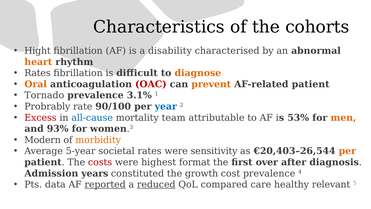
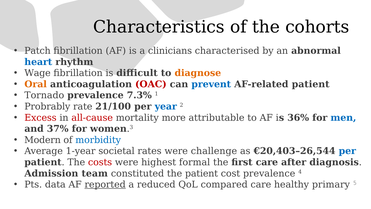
Hight: Hight -> Patch
disability: disability -> clinicians
heart colour: orange -> blue
Rates at (38, 73): Rates -> Wage
prevent colour: orange -> blue
3.1%: 3.1% -> 7.3%
90/100: 90/100 -> 21/100
all-cause colour: blue -> red
team: team -> more
53%: 53% -> 36%
men colour: orange -> blue
93%: 93% -> 37%
morbidity colour: orange -> blue
5-year: 5-year -> 1-year
sensitivity: sensitivity -> challenge
per at (347, 151) colour: orange -> blue
format: format -> formal
first over: over -> care
years: years -> team
the growth: growth -> patient
reduced underline: present -> none
relevant: relevant -> primary
